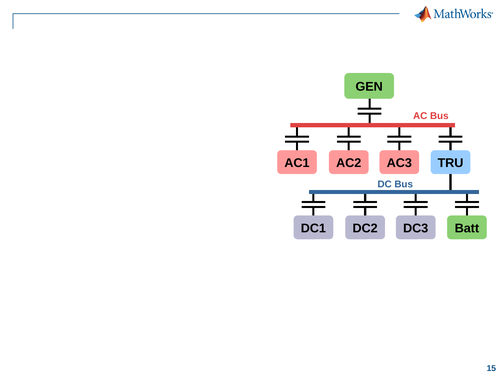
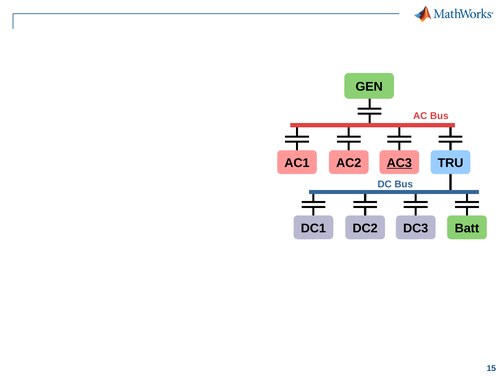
AC3 underline: none -> present
